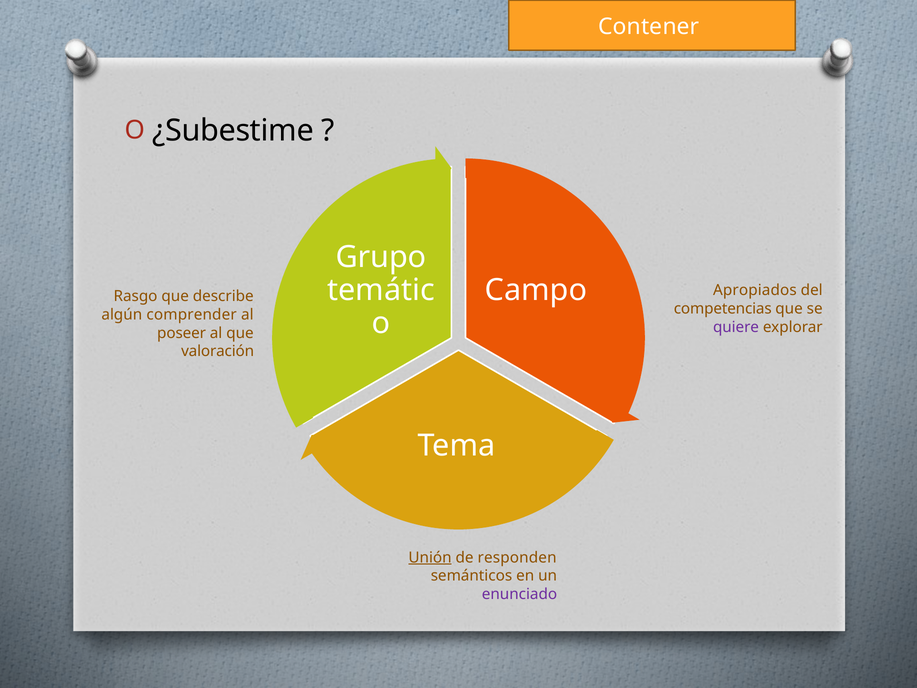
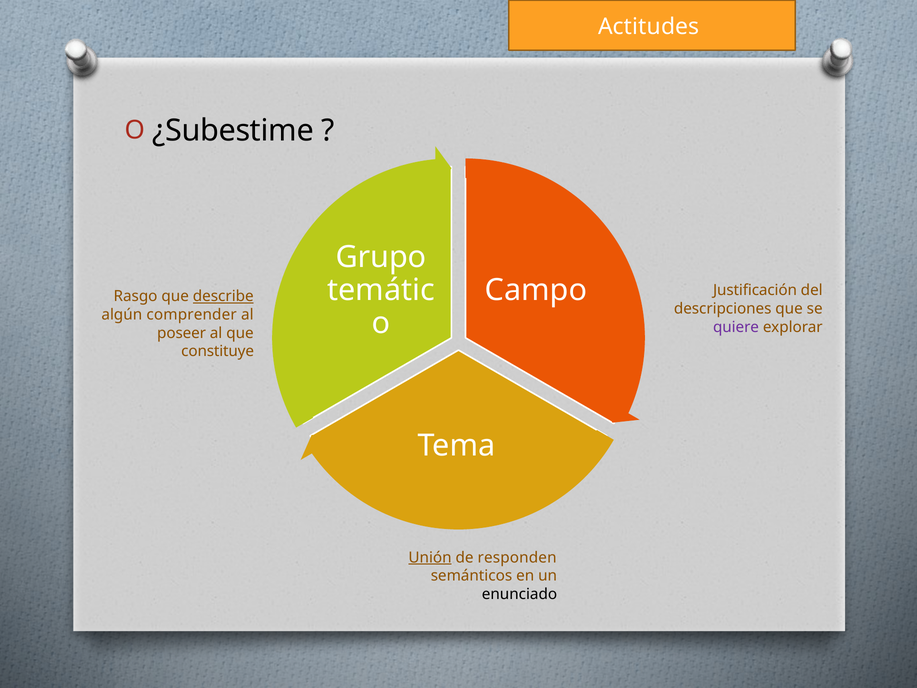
Contener: Contener -> Actitudes
Apropiados: Apropiados -> Justificación
describe underline: none -> present
competencias: competencias -> descripciones
valoración: valoración -> constituye
enunciado colour: purple -> black
